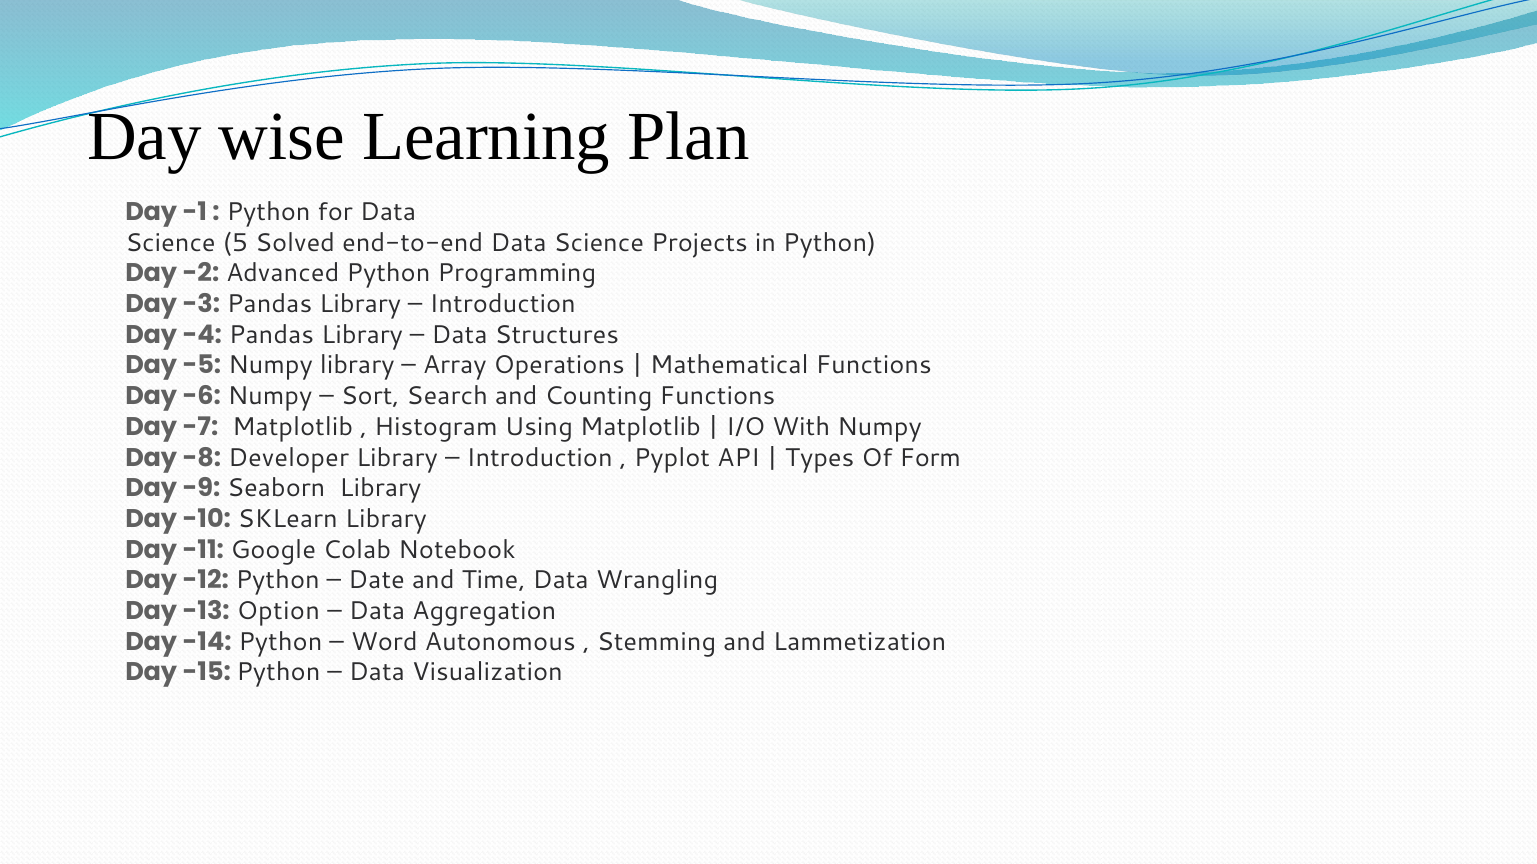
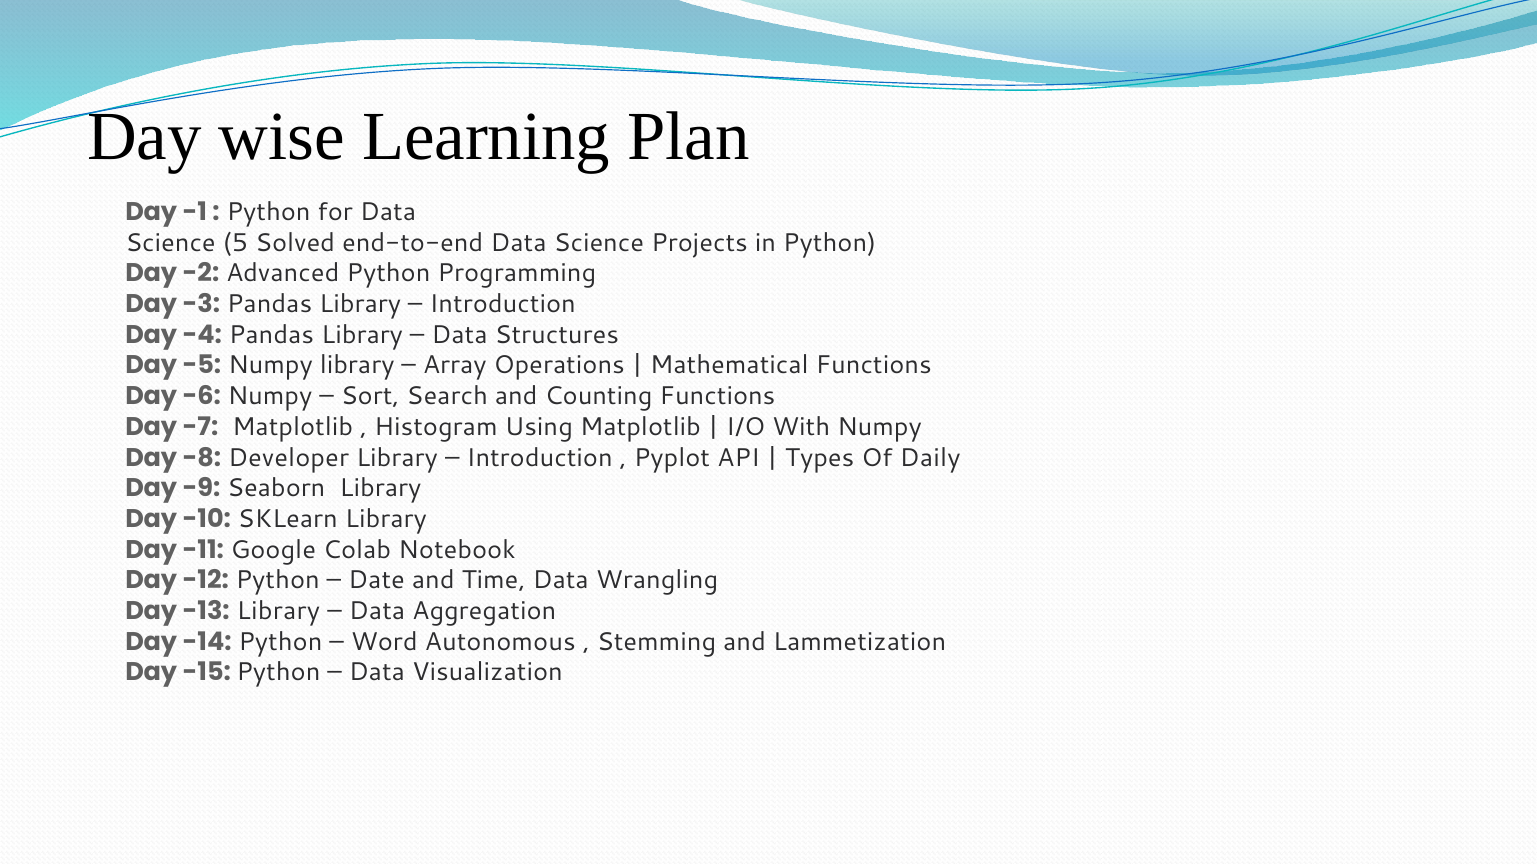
Form: Form -> Daily
-13 Option: Option -> Library
